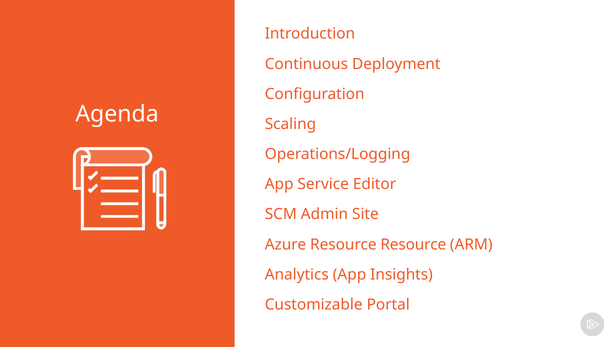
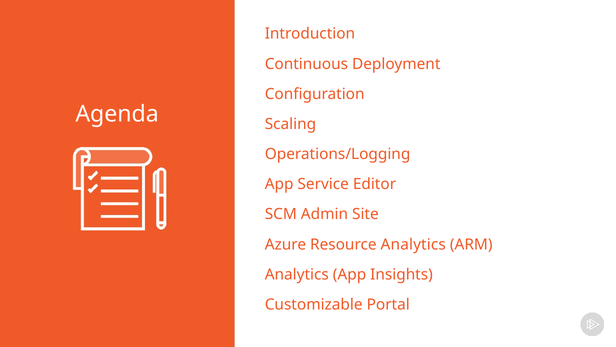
Resource Resource: Resource -> Analytics
